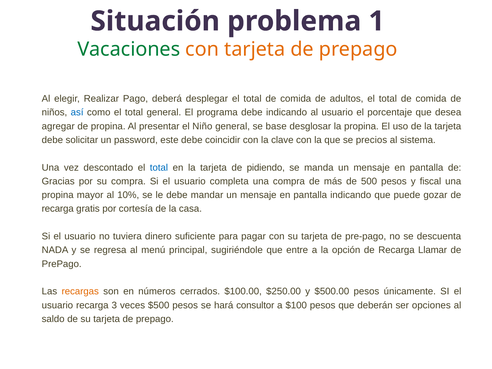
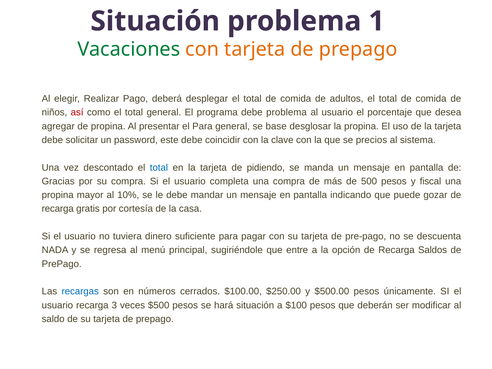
así colour: blue -> red
debe indicando: indicando -> problema
el Niño: Niño -> Para
Llamar: Llamar -> Saldos
recargas colour: orange -> blue
hará consultor: consultor -> situación
opciones: opciones -> modificar
